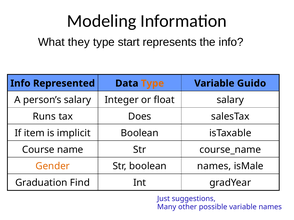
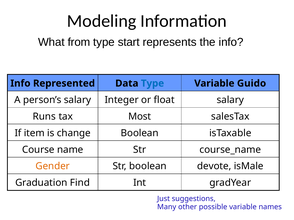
they: they -> from
Type at (152, 84) colour: orange -> blue
Does: Does -> Most
implicit: implicit -> change
boolean names: names -> devote
